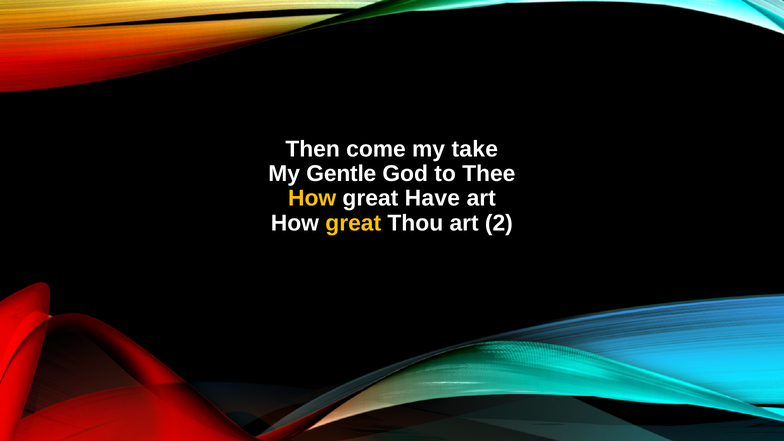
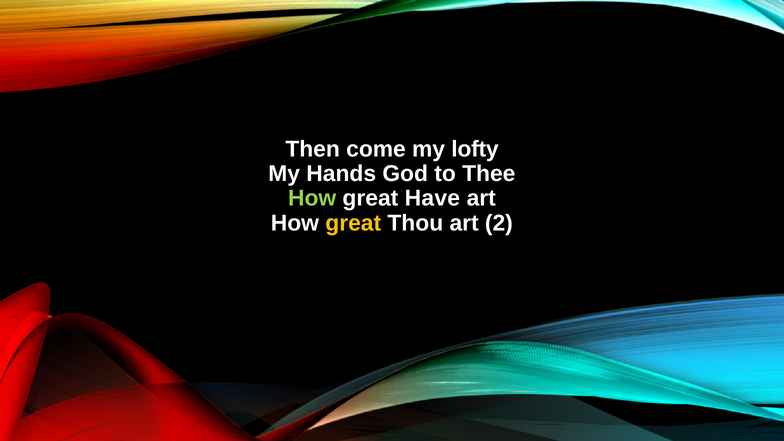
take: take -> lofty
Gentle: Gentle -> Hands
How at (312, 198) colour: yellow -> light green
